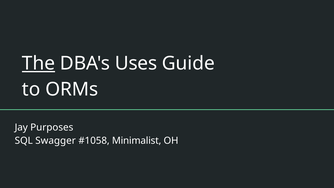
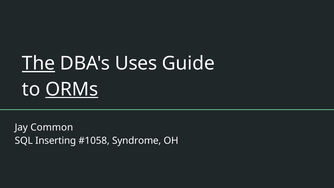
ORMs underline: none -> present
Purposes: Purposes -> Common
Swagger: Swagger -> Inserting
Minimalist: Minimalist -> Syndrome
